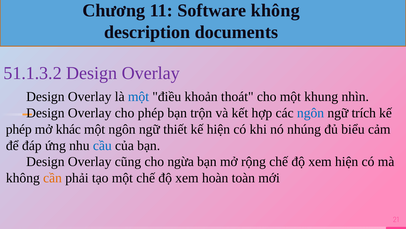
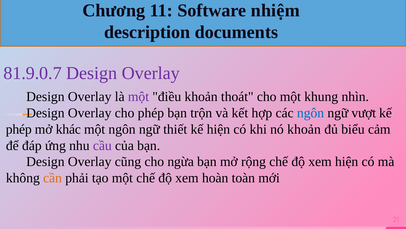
Software không: không -> nhiệm
51.1.3.2: 51.1.3.2 -> 81.9.0.7
một at (138, 96) colour: blue -> purple
trích: trích -> vượt
nó nhúng: nhúng -> khoản
cầu colour: blue -> purple
